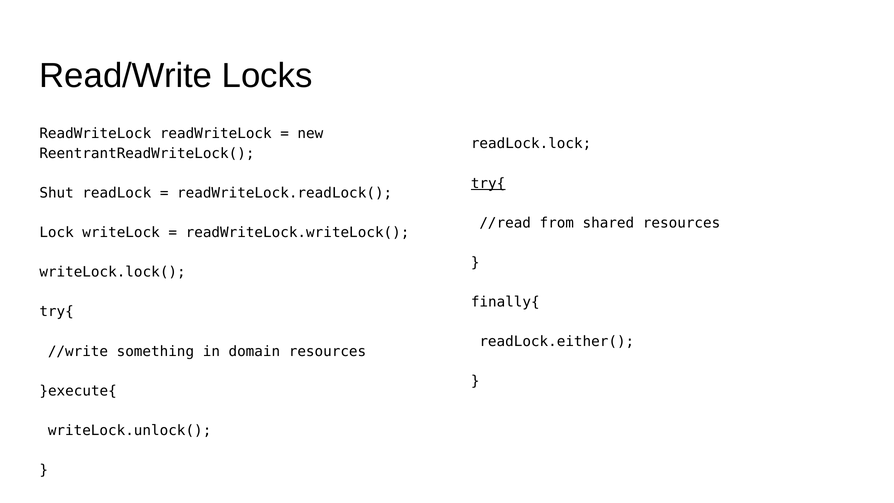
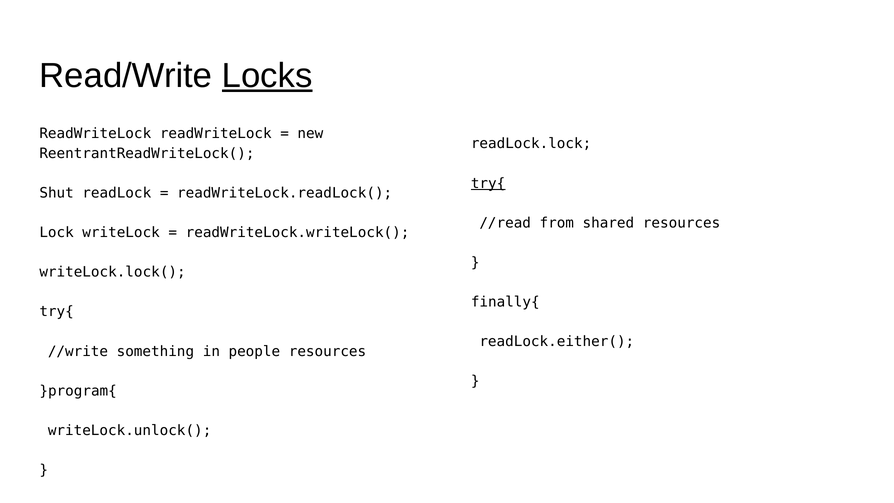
Locks underline: none -> present
domain: domain -> people
}execute{: }execute{ -> }program{
